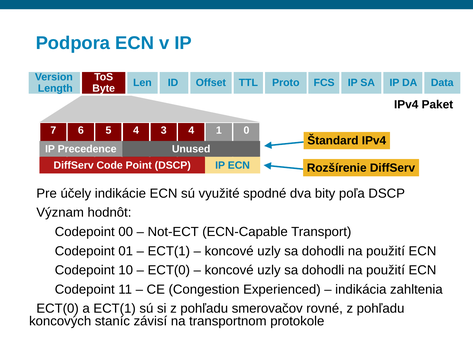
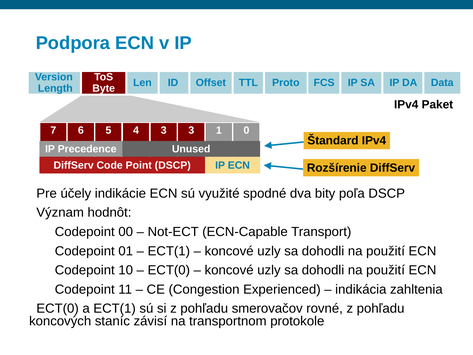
3 4: 4 -> 3
